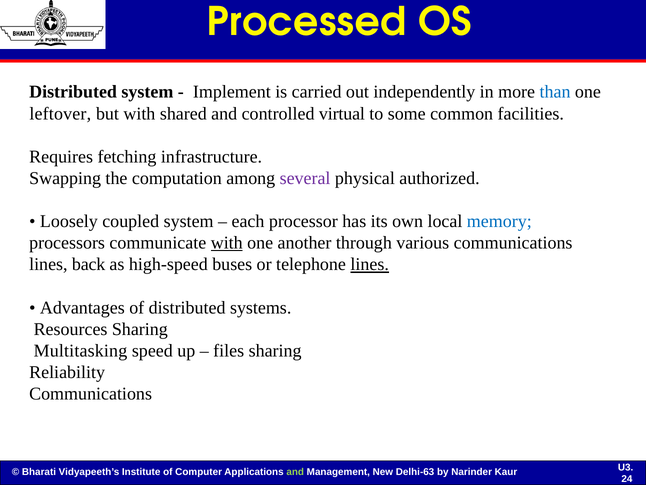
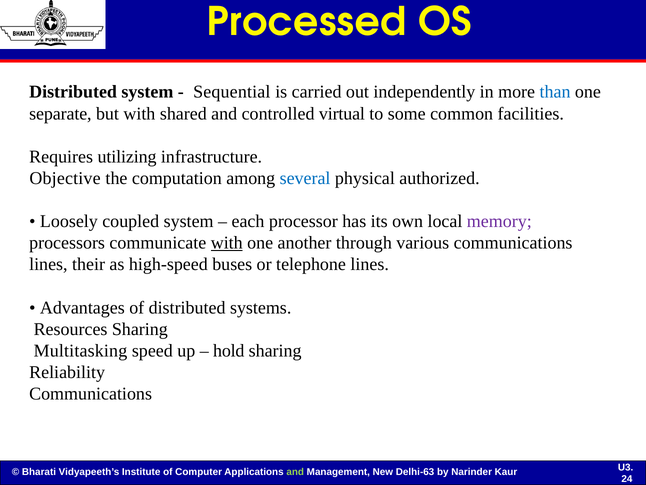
Implement: Implement -> Sequential
leftover: leftover -> separate
fetching: fetching -> utilizing
Swapping: Swapping -> Objective
several colour: purple -> blue
memory colour: blue -> purple
back: back -> their
lines at (370, 264) underline: present -> none
files: files -> hold
